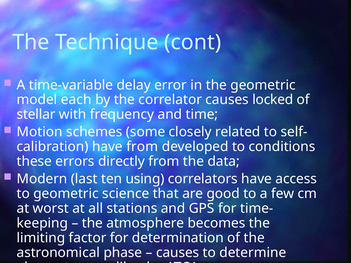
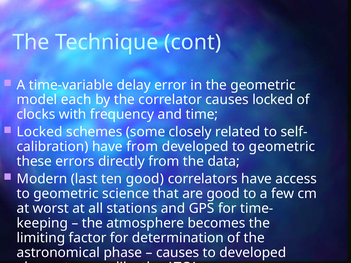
stellar: stellar -> clocks
Motion at (40, 132): Motion -> Locked
developed to conditions: conditions -> geometric
ten using: using -> good
to determine: determine -> developed
